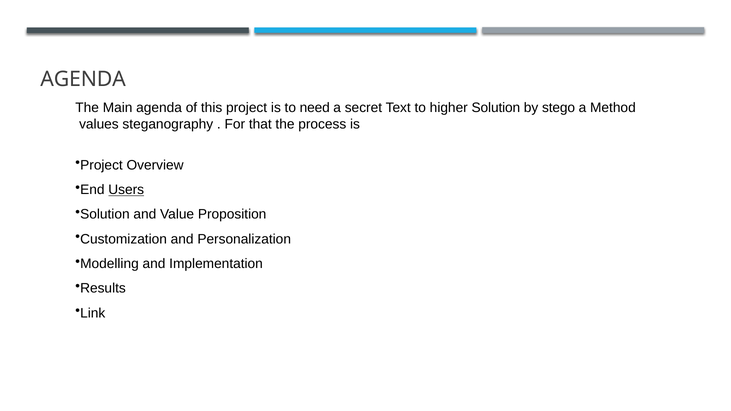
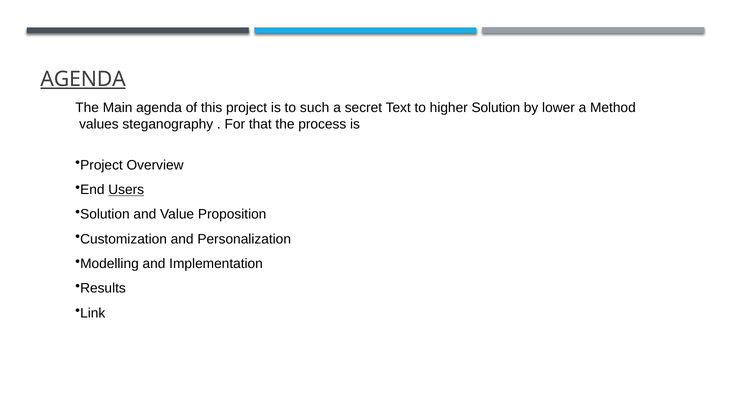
AGENDA at (83, 79) underline: none -> present
need: need -> such
stego: stego -> lower
